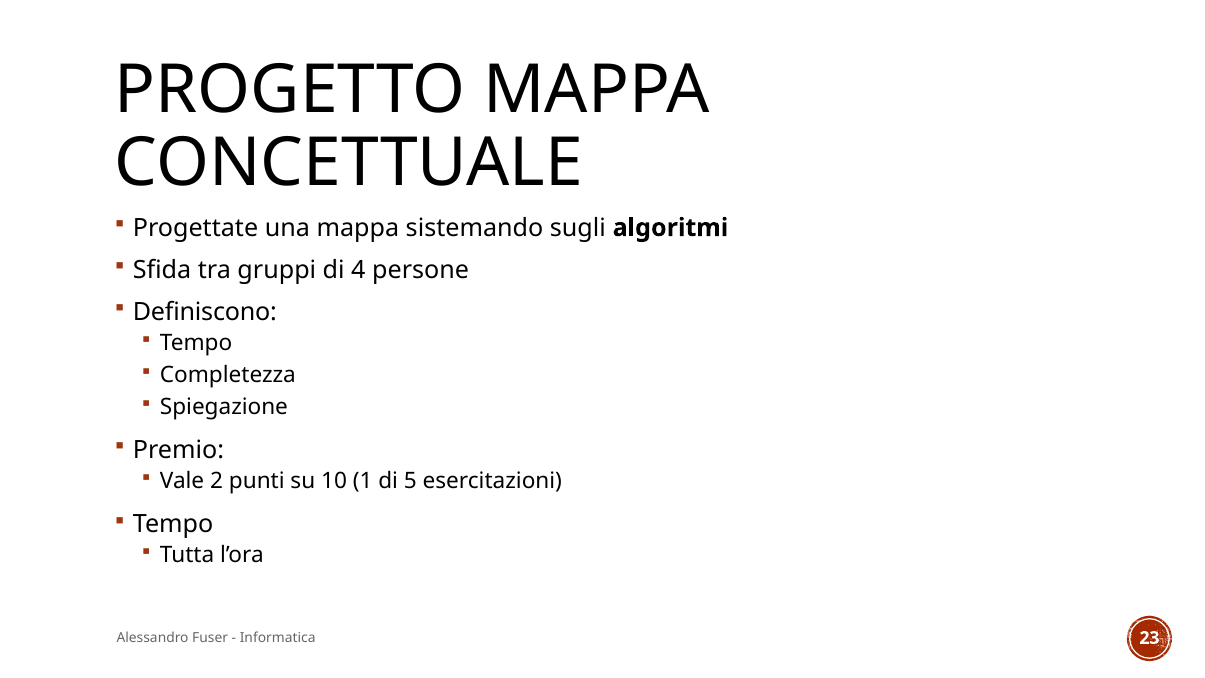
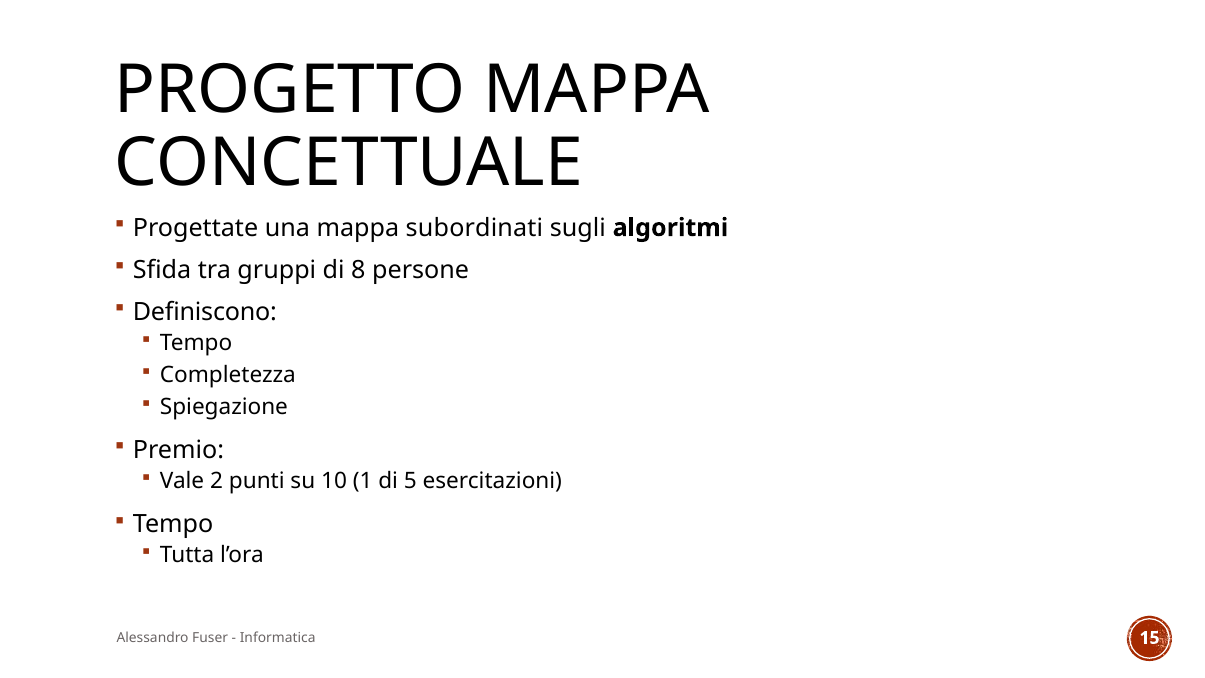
sistemando: sistemando -> subordinati
4: 4 -> 8
23: 23 -> 15
